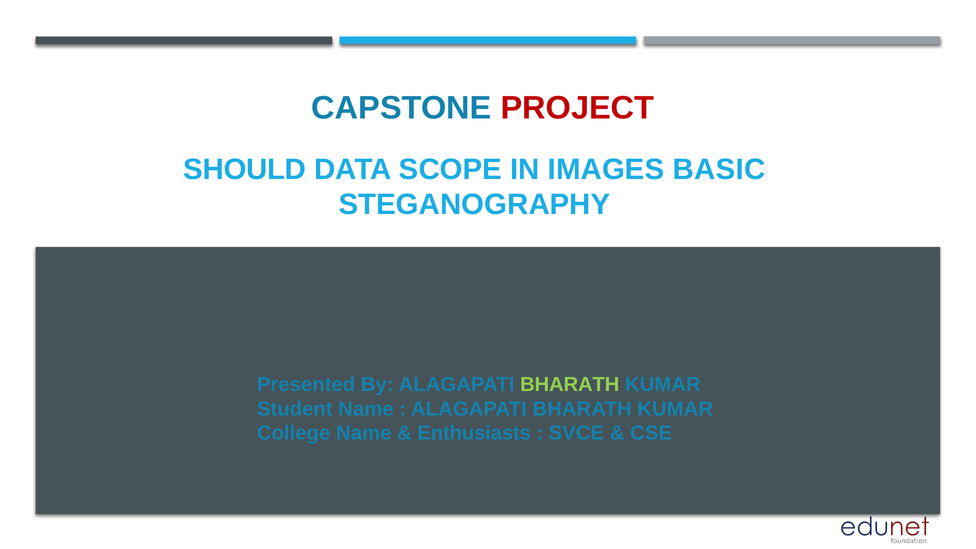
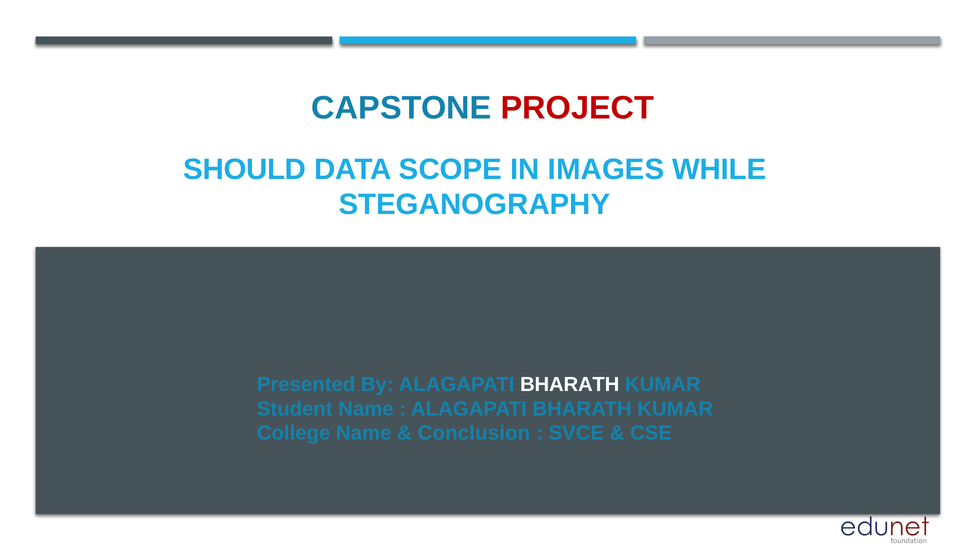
BASIC: BASIC -> WHILE
BHARATH at (570, 384) colour: light green -> white
Enthusiasts: Enthusiasts -> Conclusion
